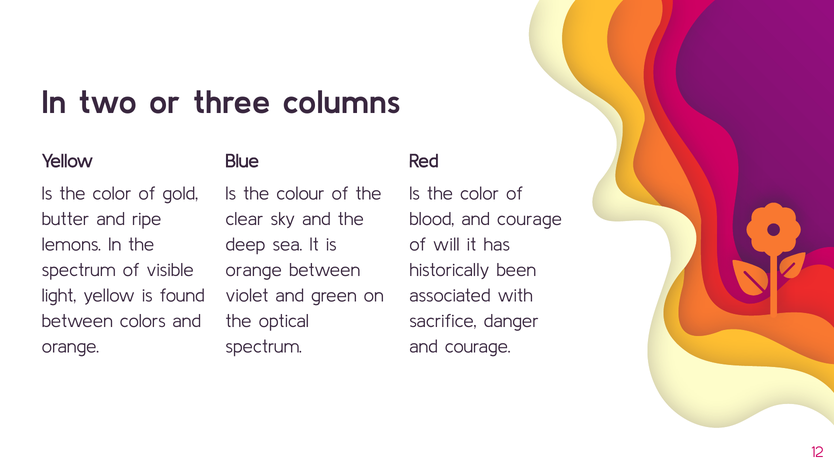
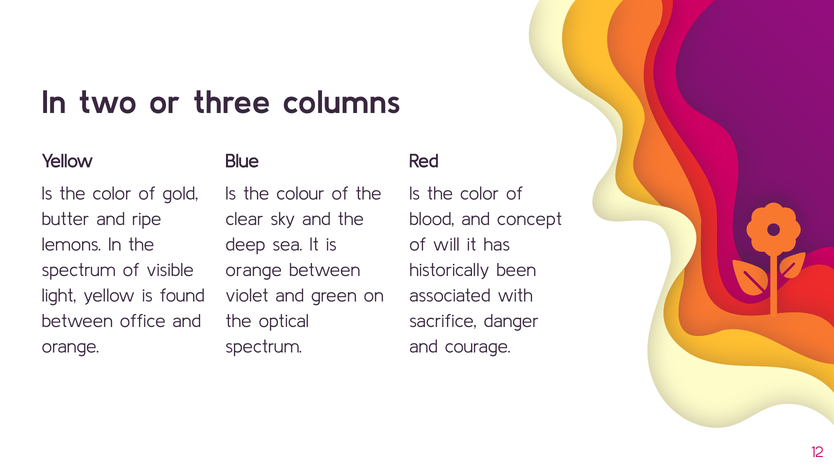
blood and courage: courage -> concept
colors: colors -> office
